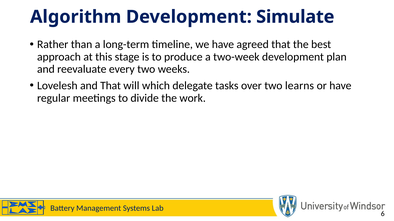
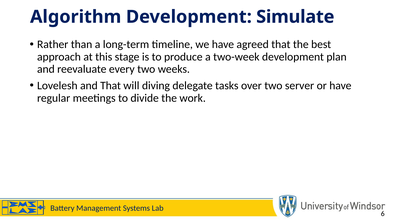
which: which -> diving
learns: learns -> server
